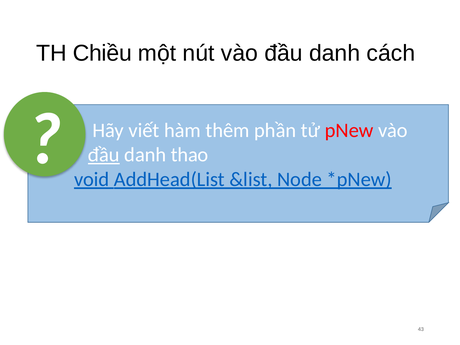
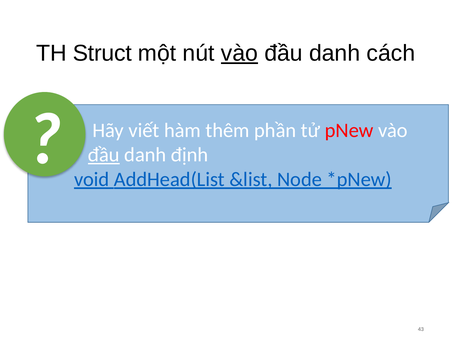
Chiều: Chiều -> Struct
vào at (239, 53) underline: none -> present
thao: thao -> định
